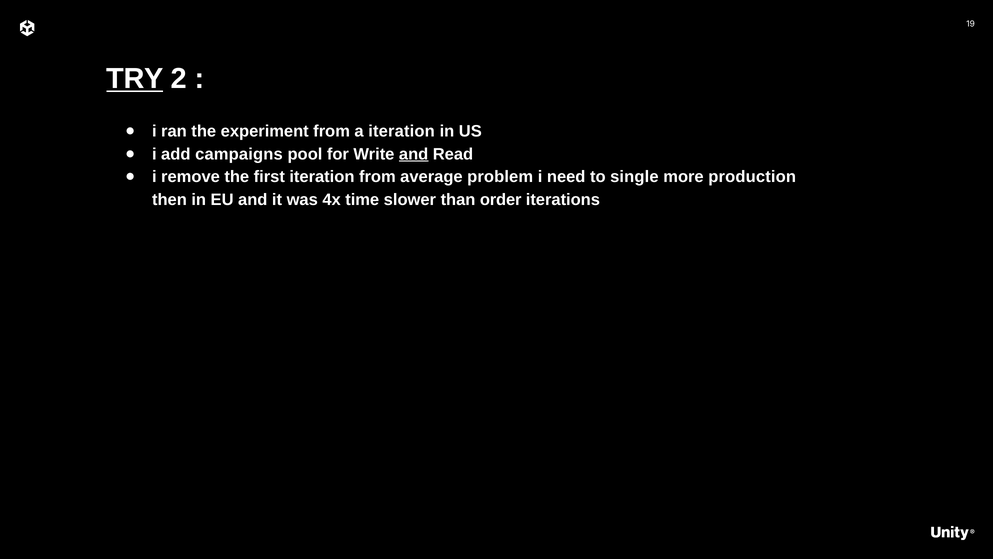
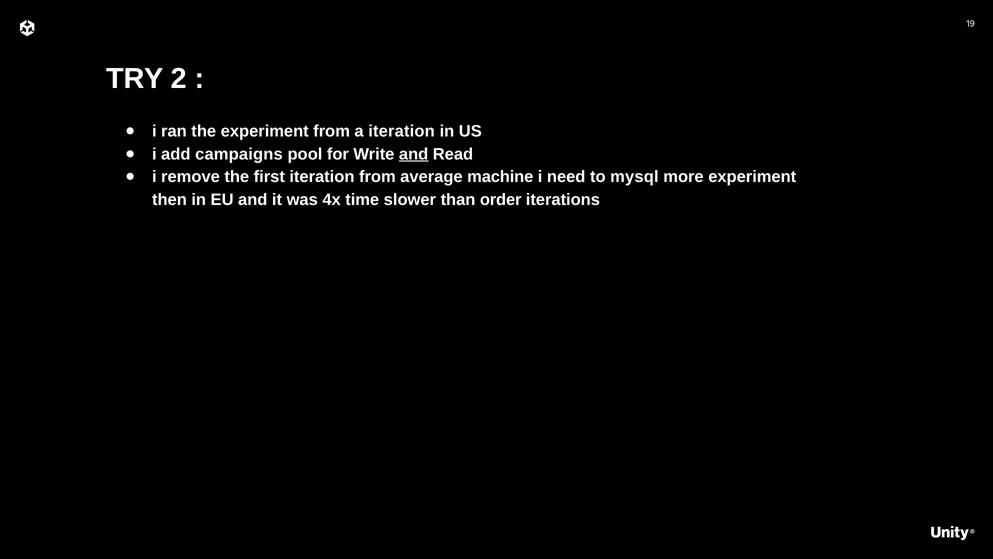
TRY underline: present -> none
problem: problem -> machine
single: single -> mysql
more production: production -> experiment
